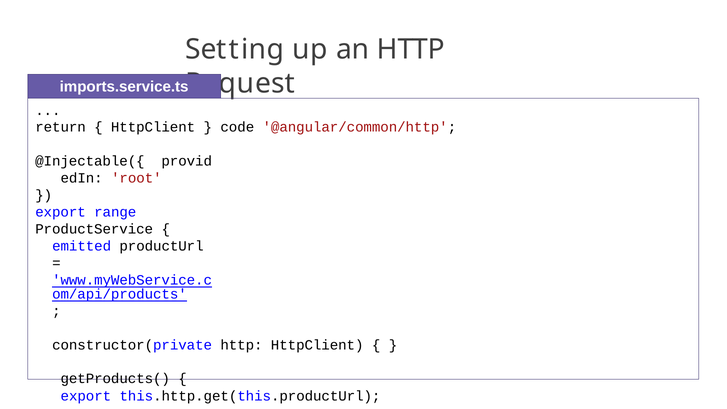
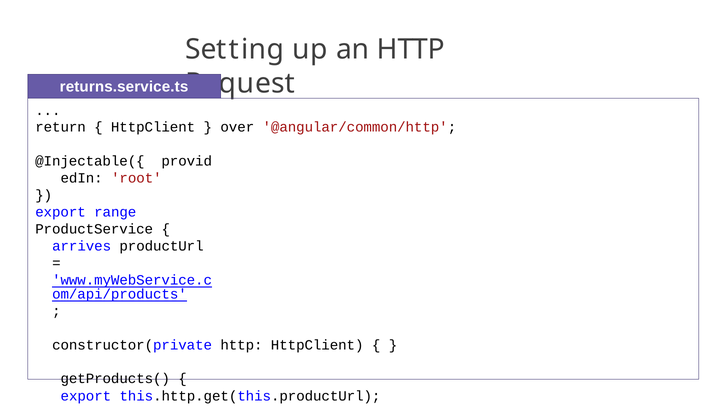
imports.service.ts: imports.service.ts -> returns.service.ts
code: code -> over
emitted: emitted -> arrives
